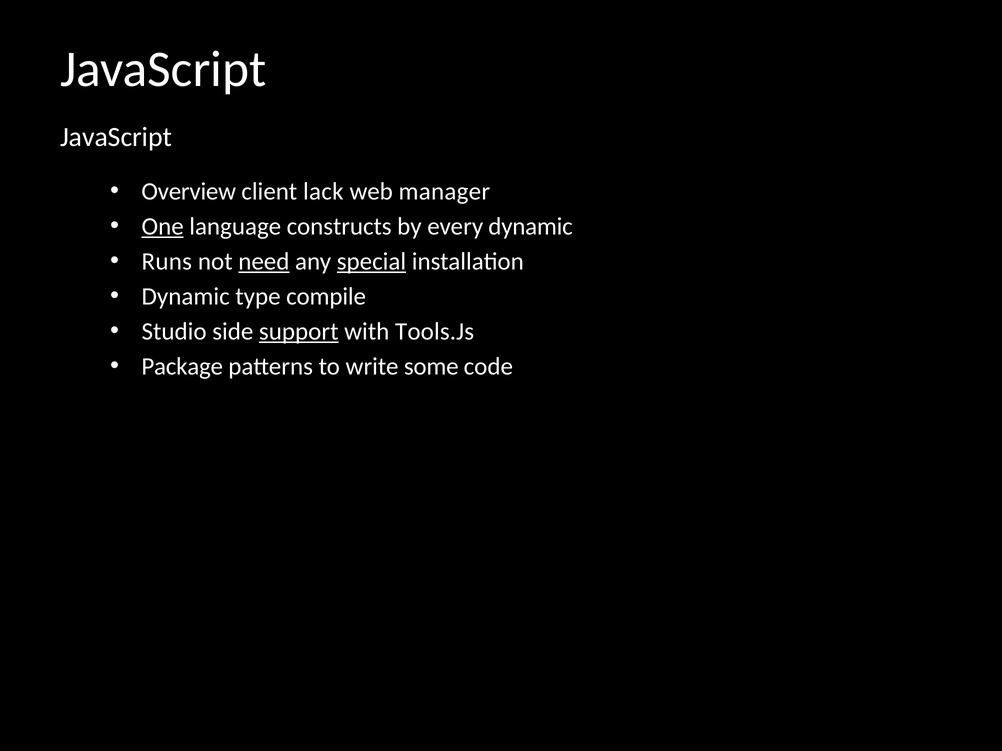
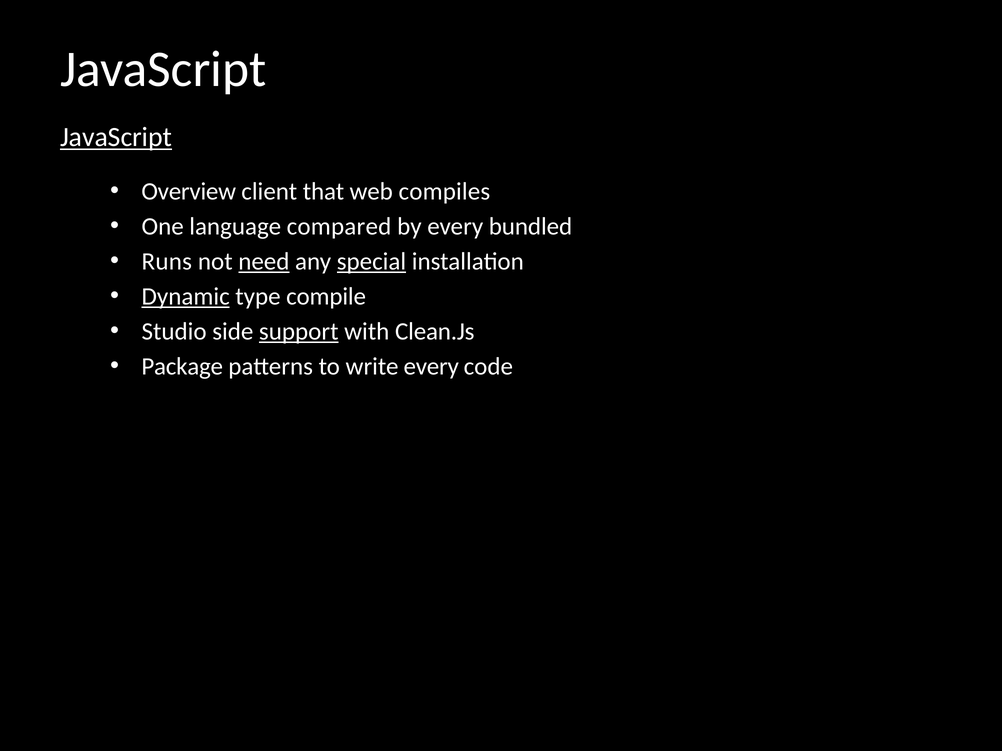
JavaScript at (116, 137) underline: none -> present
lack: lack -> that
manager: manager -> compiles
One underline: present -> none
constructs: constructs -> compared
every dynamic: dynamic -> bundled
Dynamic at (186, 297) underline: none -> present
Tools.Js: Tools.Js -> Clean.Js
write some: some -> every
